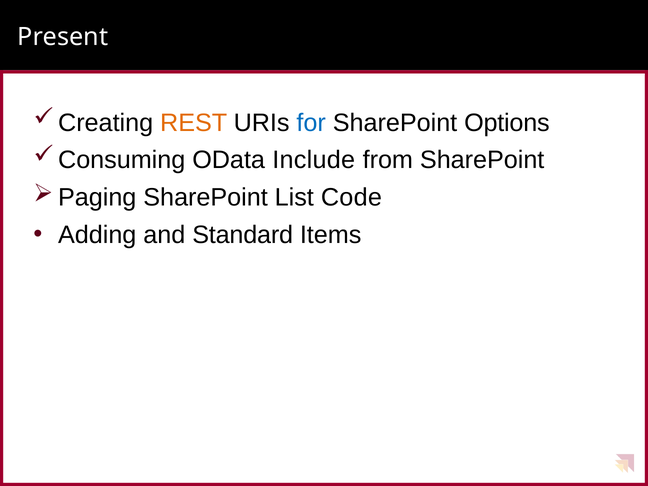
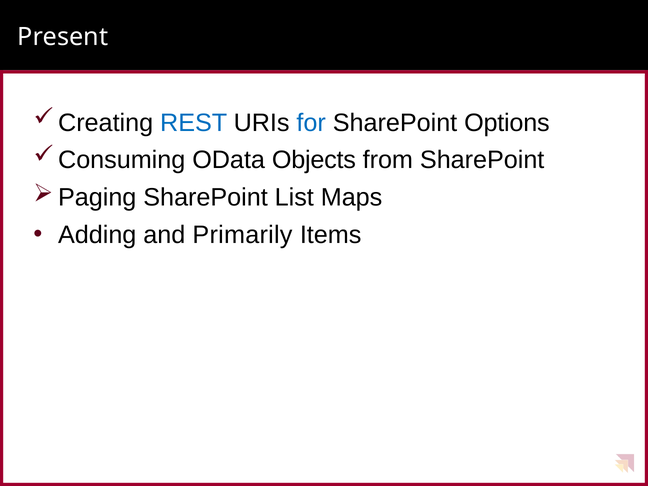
REST colour: orange -> blue
Include: Include -> Objects
Code: Code -> Maps
Standard: Standard -> Primarily
